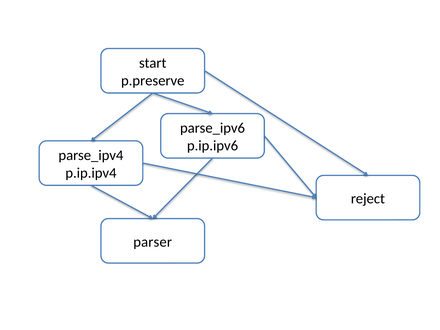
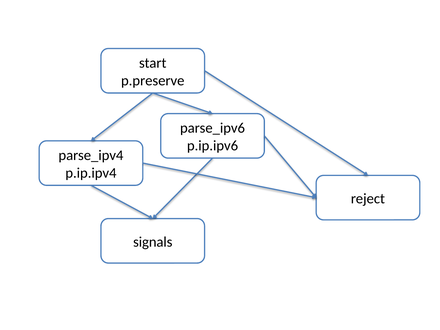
parser: parser -> signals
